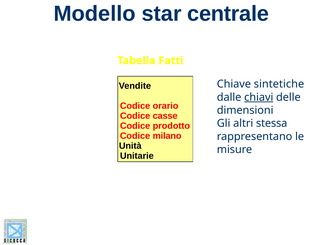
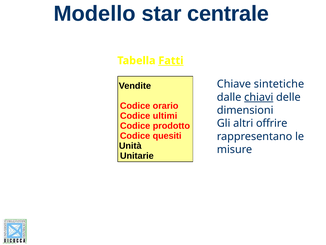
Fatti underline: none -> present
casse: casse -> ultimi
stessa: stessa -> offrire
milano: milano -> quesiti
